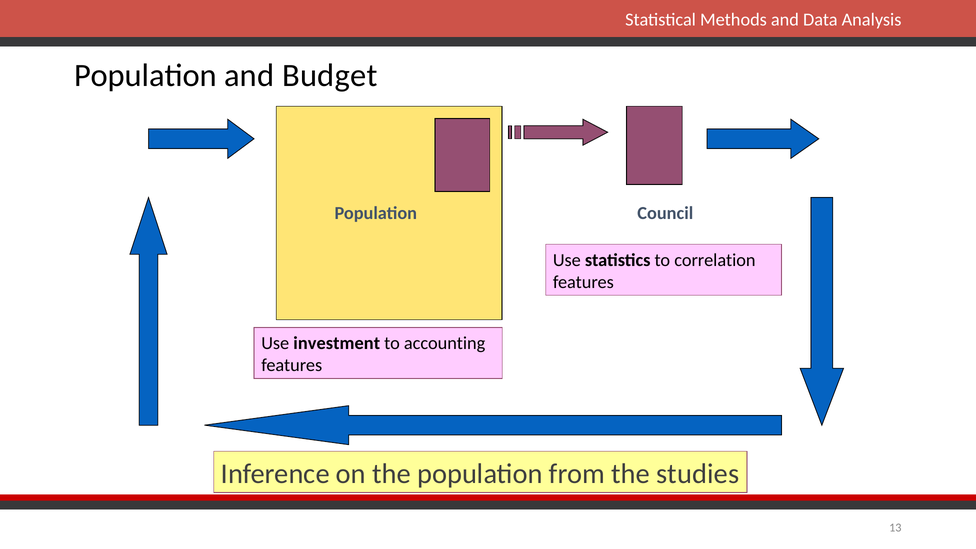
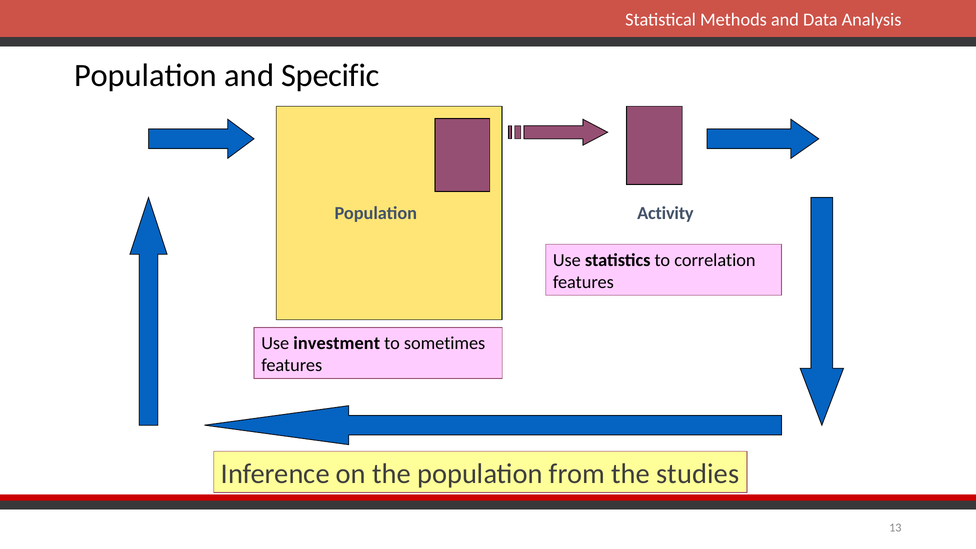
Budget: Budget -> Specific
Council: Council -> Activity
accounting: accounting -> sometimes
